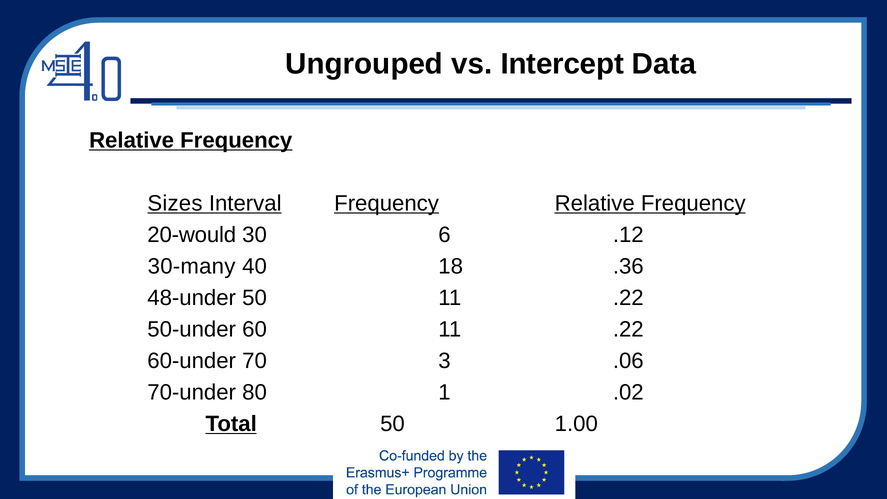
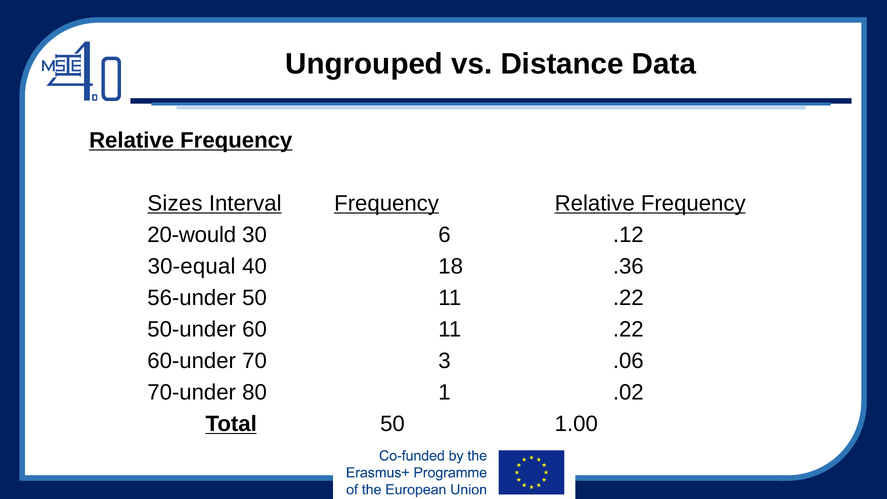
Intercept: Intercept -> Distance
30-many: 30-many -> 30-equal
48-under: 48-under -> 56-under
